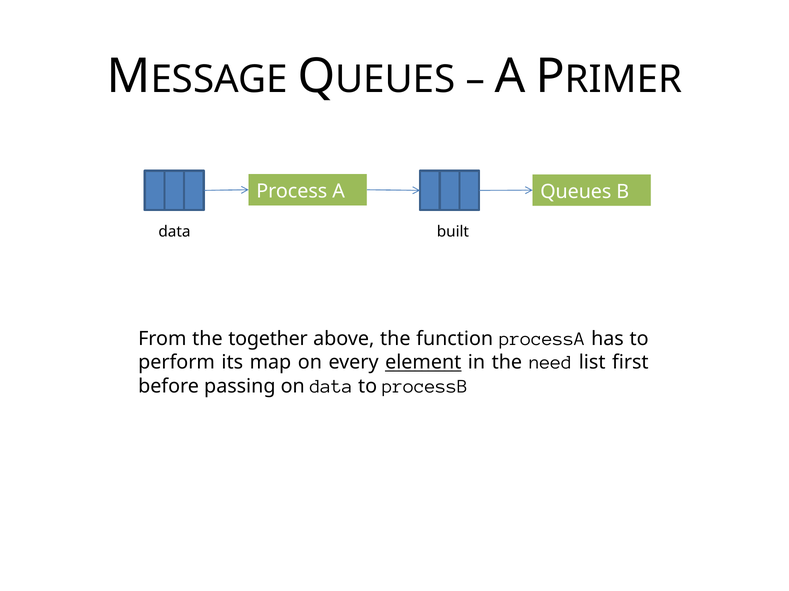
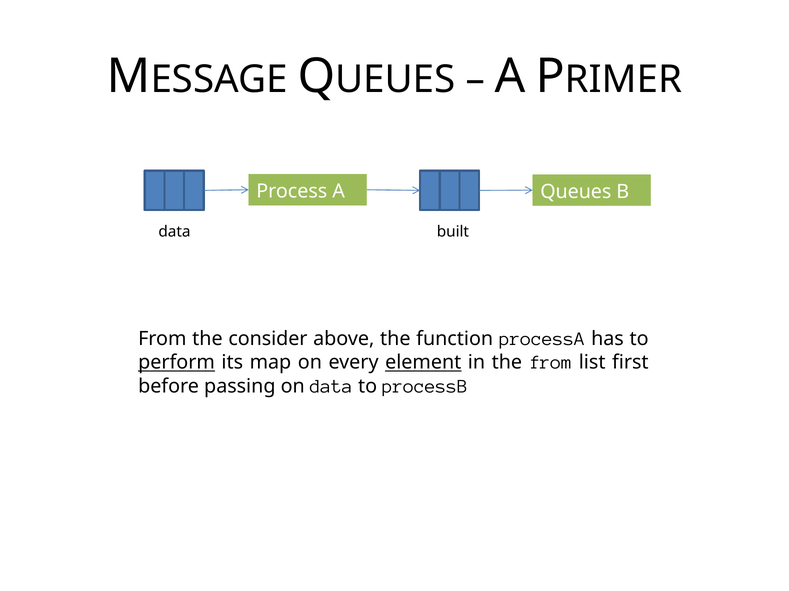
together: together -> consider
perform underline: none -> present
the need: need -> from
